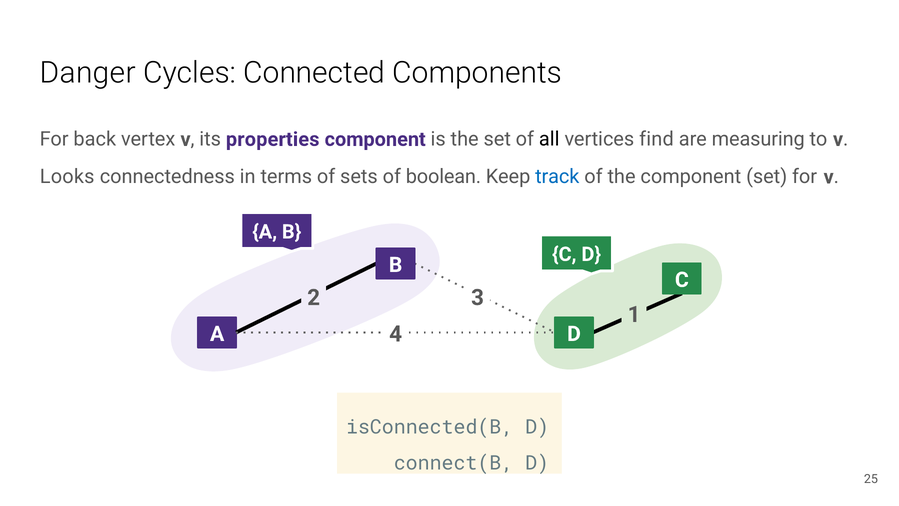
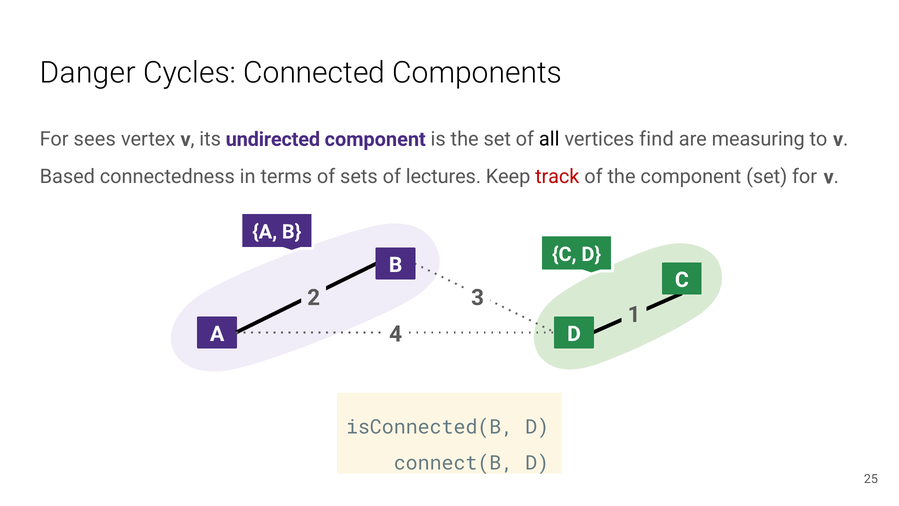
back: back -> sees
properties: properties -> undirected
Looks: Looks -> Based
boolean: boolean -> lectures
track colour: blue -> red
